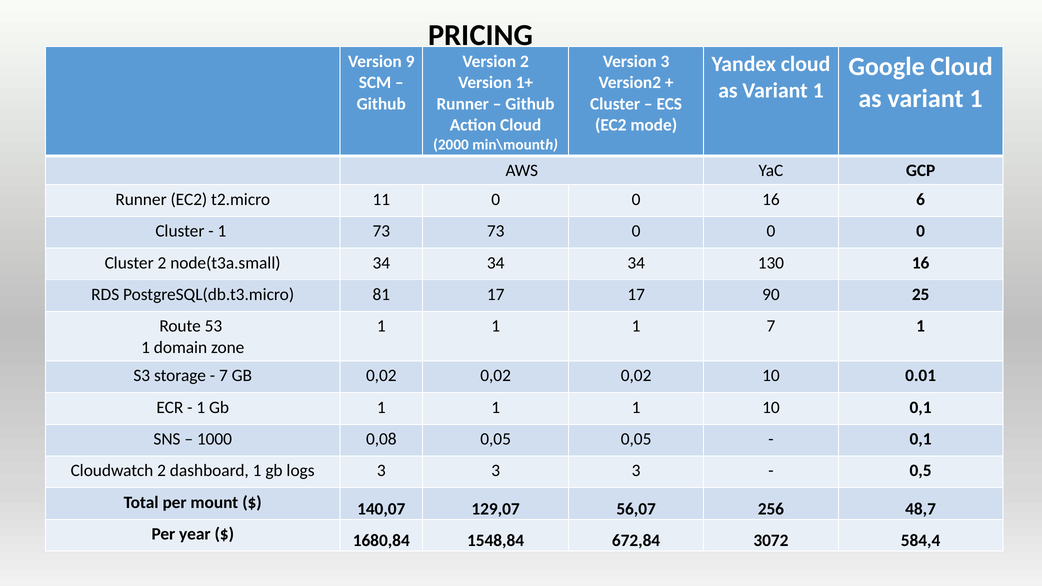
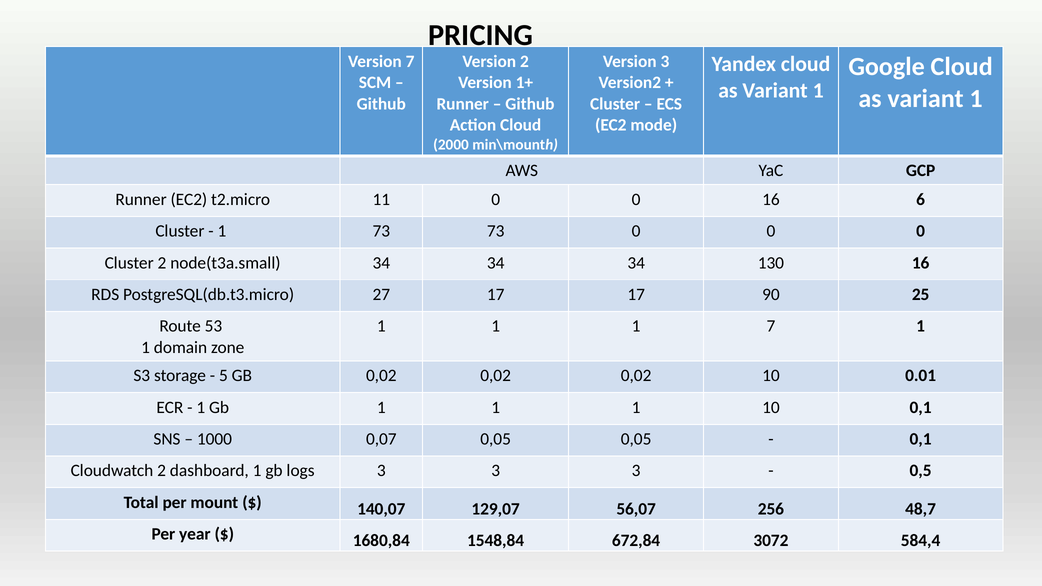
Version 9: 9 -> 7
81: 81 -> 27
7 at (223, 376): 7 -> 5
0,08: 0,08 -> 0,07
